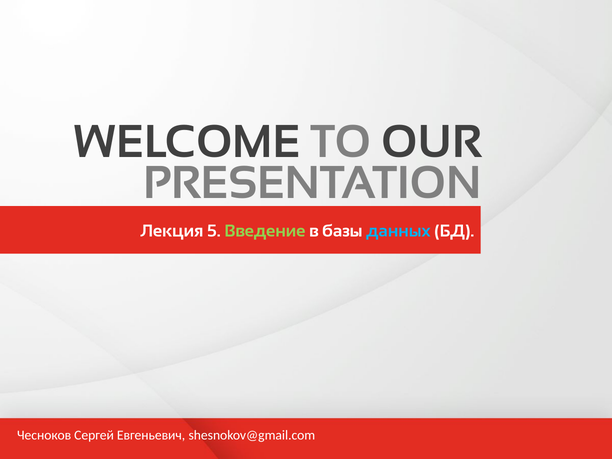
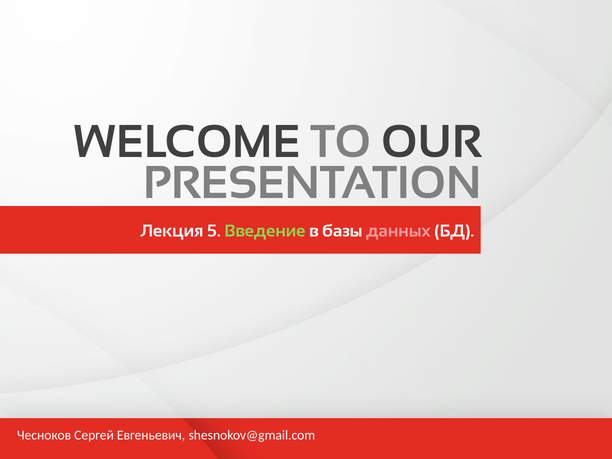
данных colour: light blue -> pink
